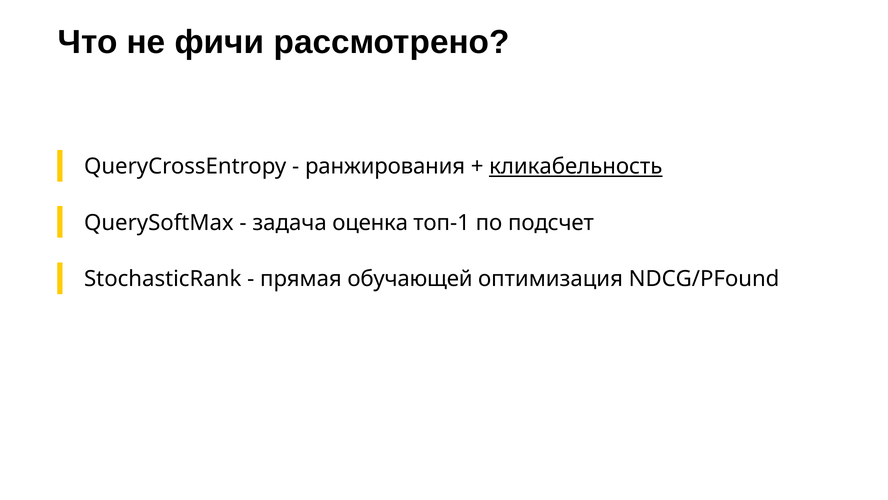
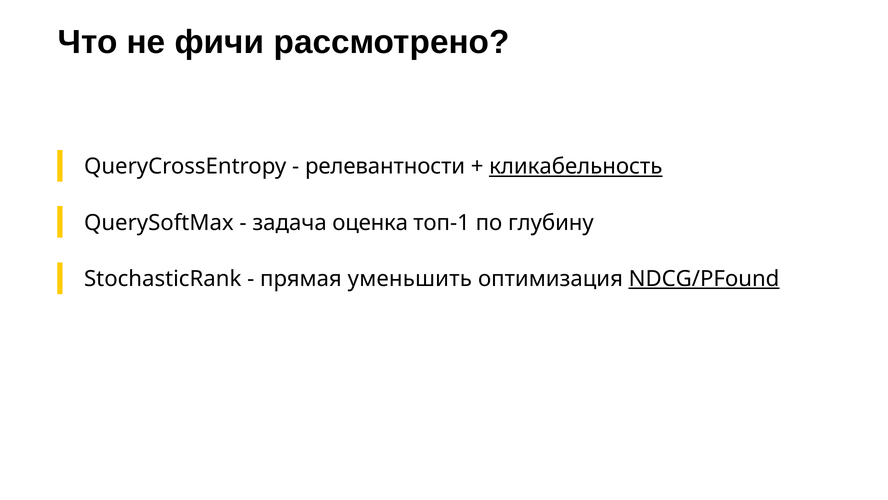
ранжирования: ранжирования -> релевантности
подсчет: подсчет -> глубину
обучающей: обучающей -> уменьшить
NDCG/PFound underline: none -> present
